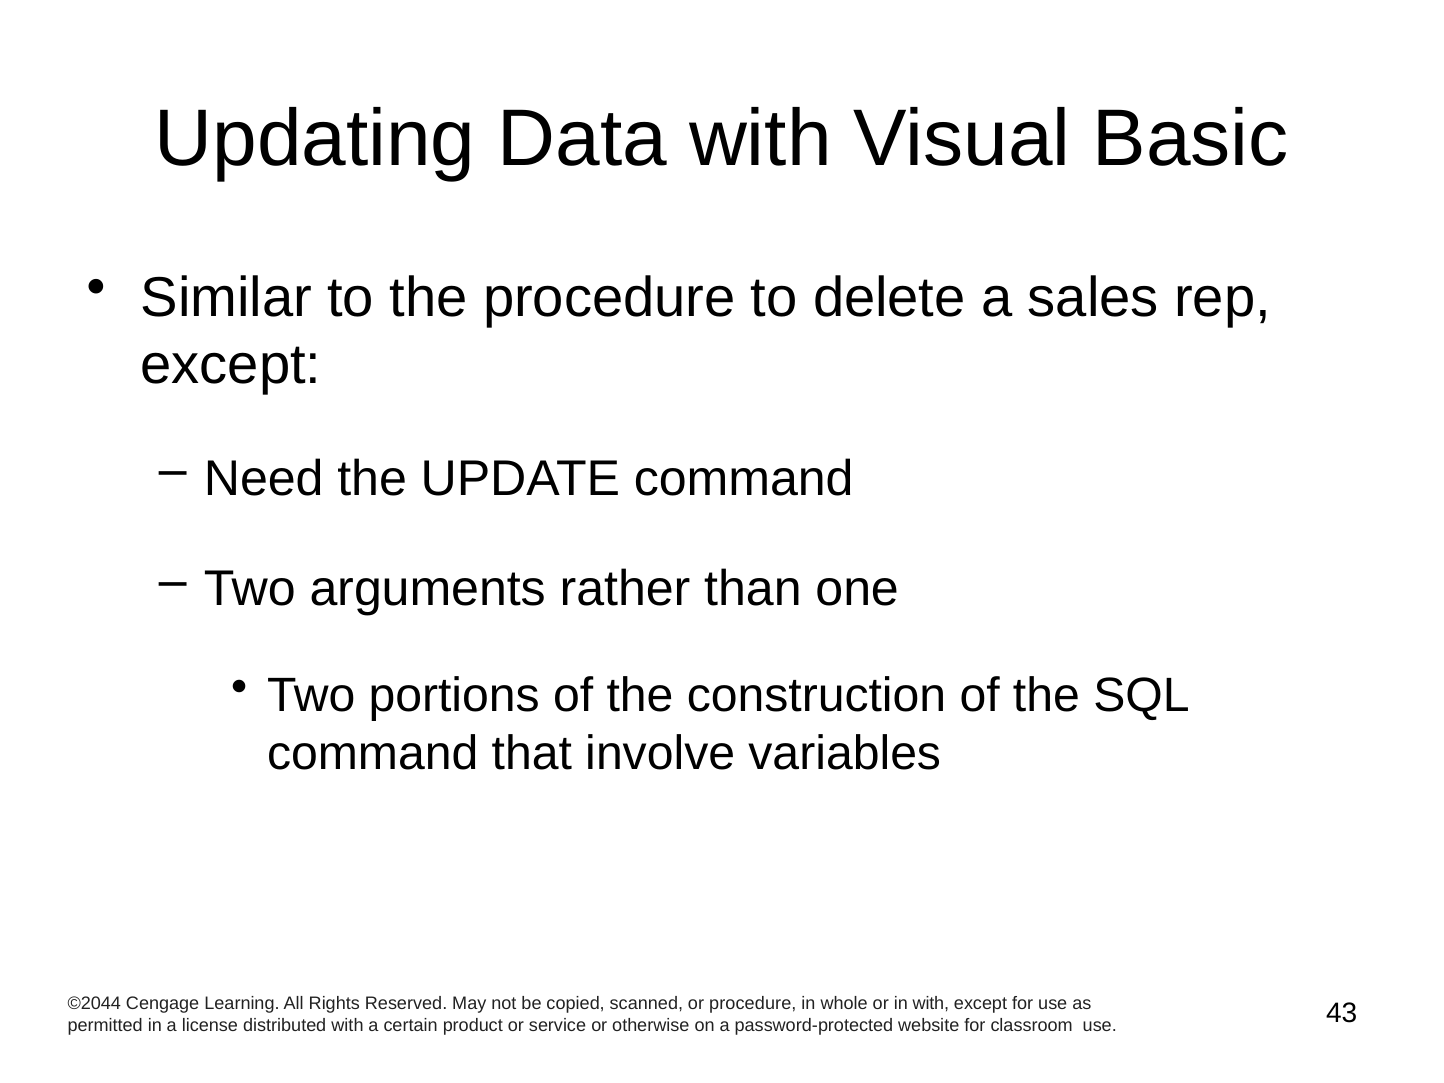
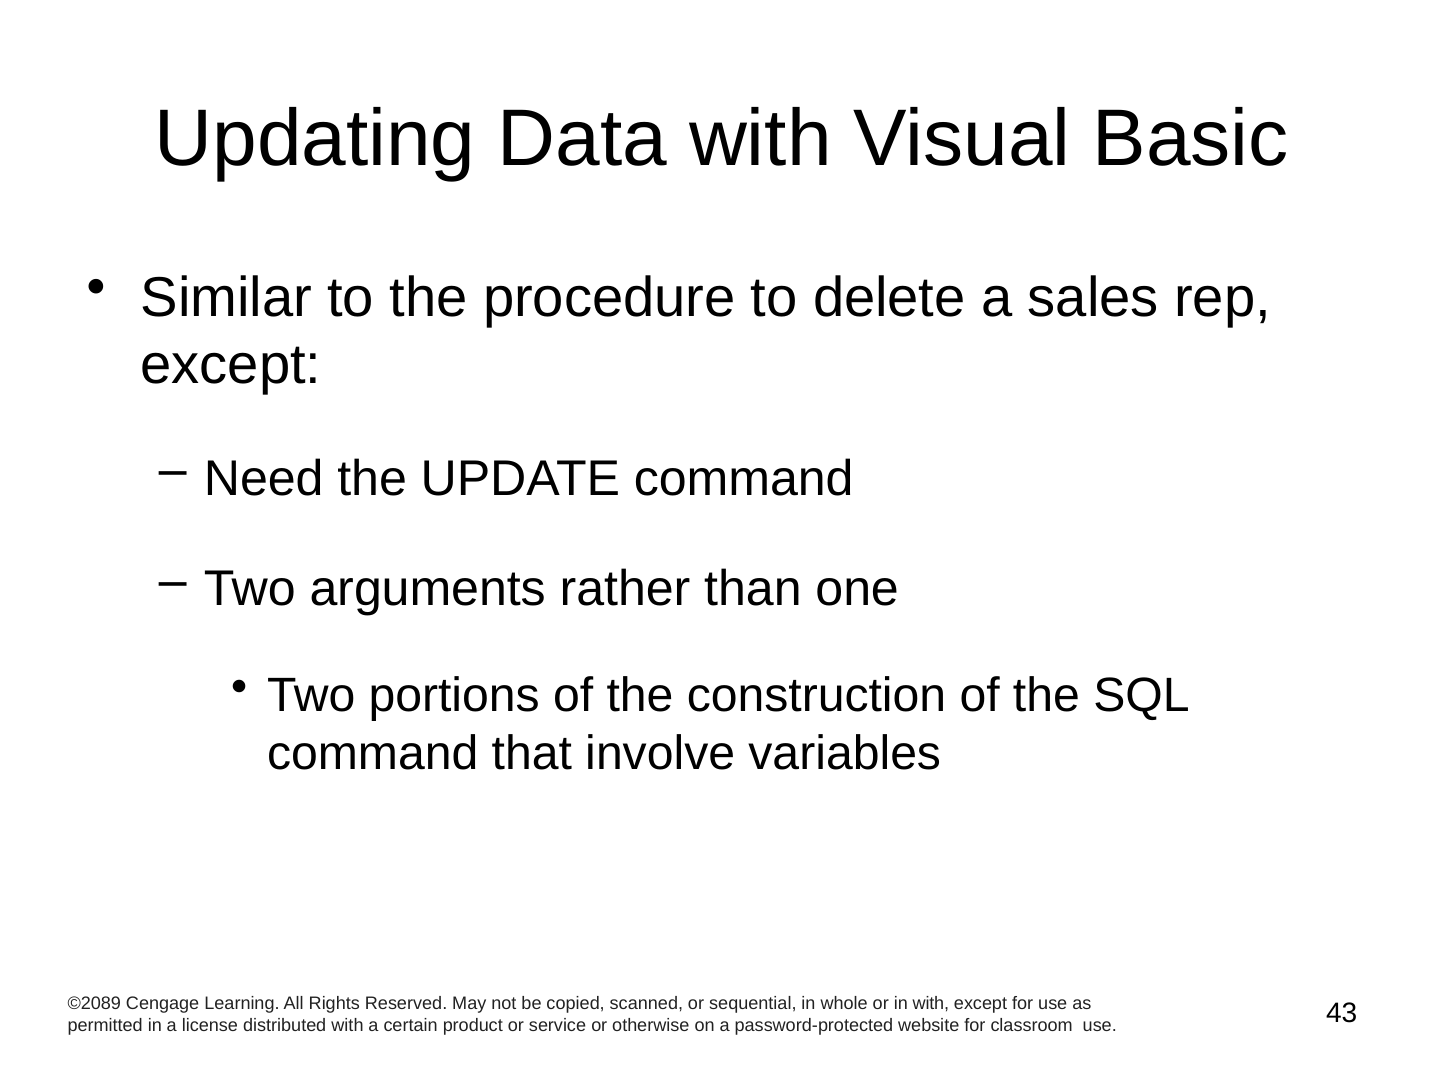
©2044: ©2044 -> ©2089
or procedure: procedure -> sequential
